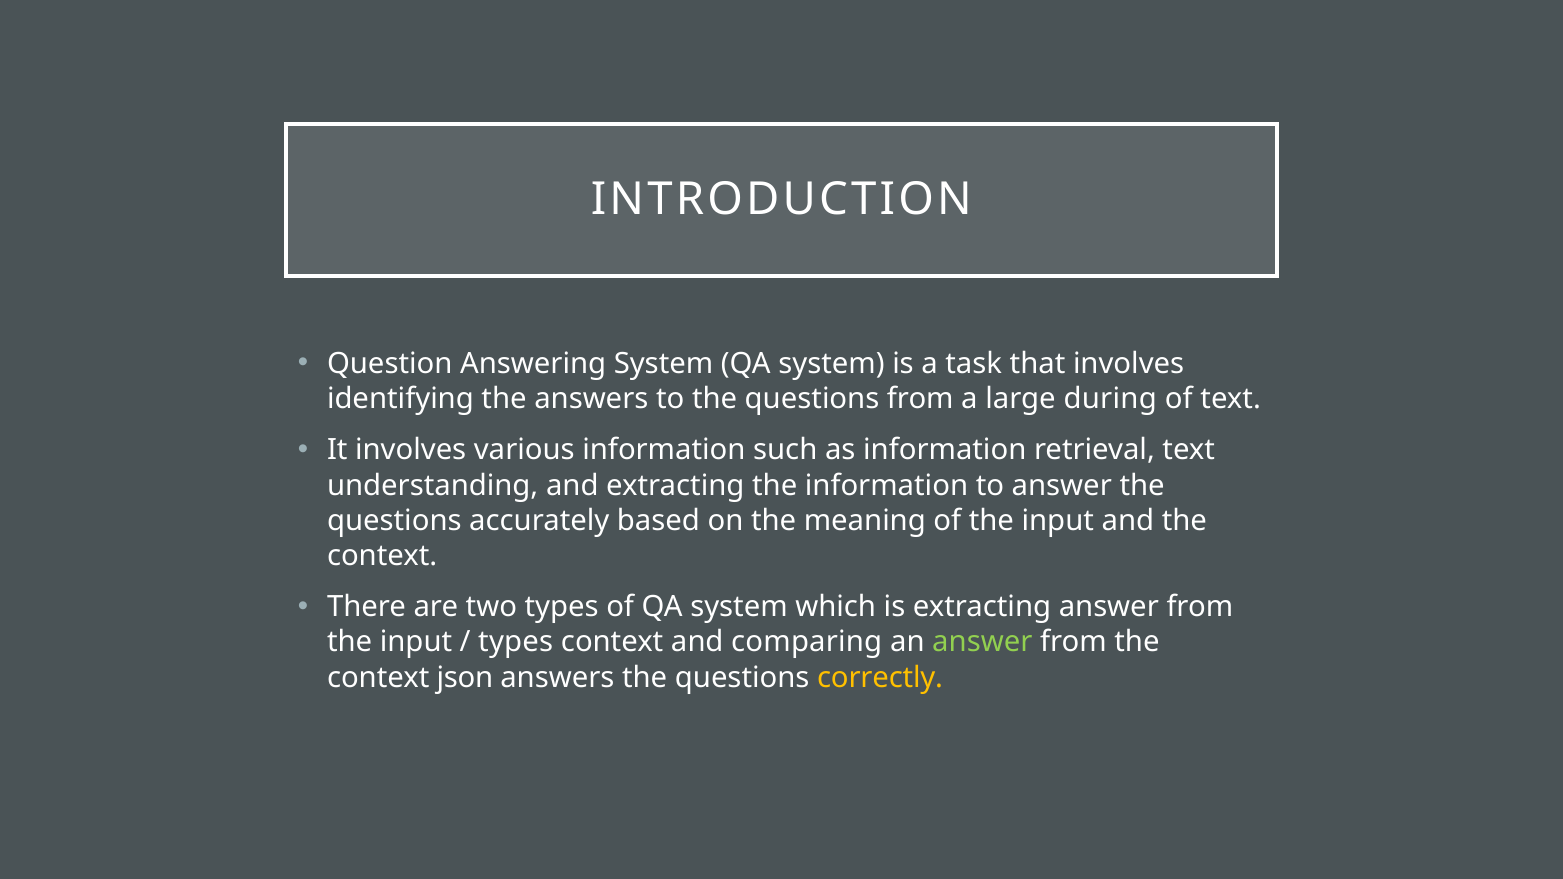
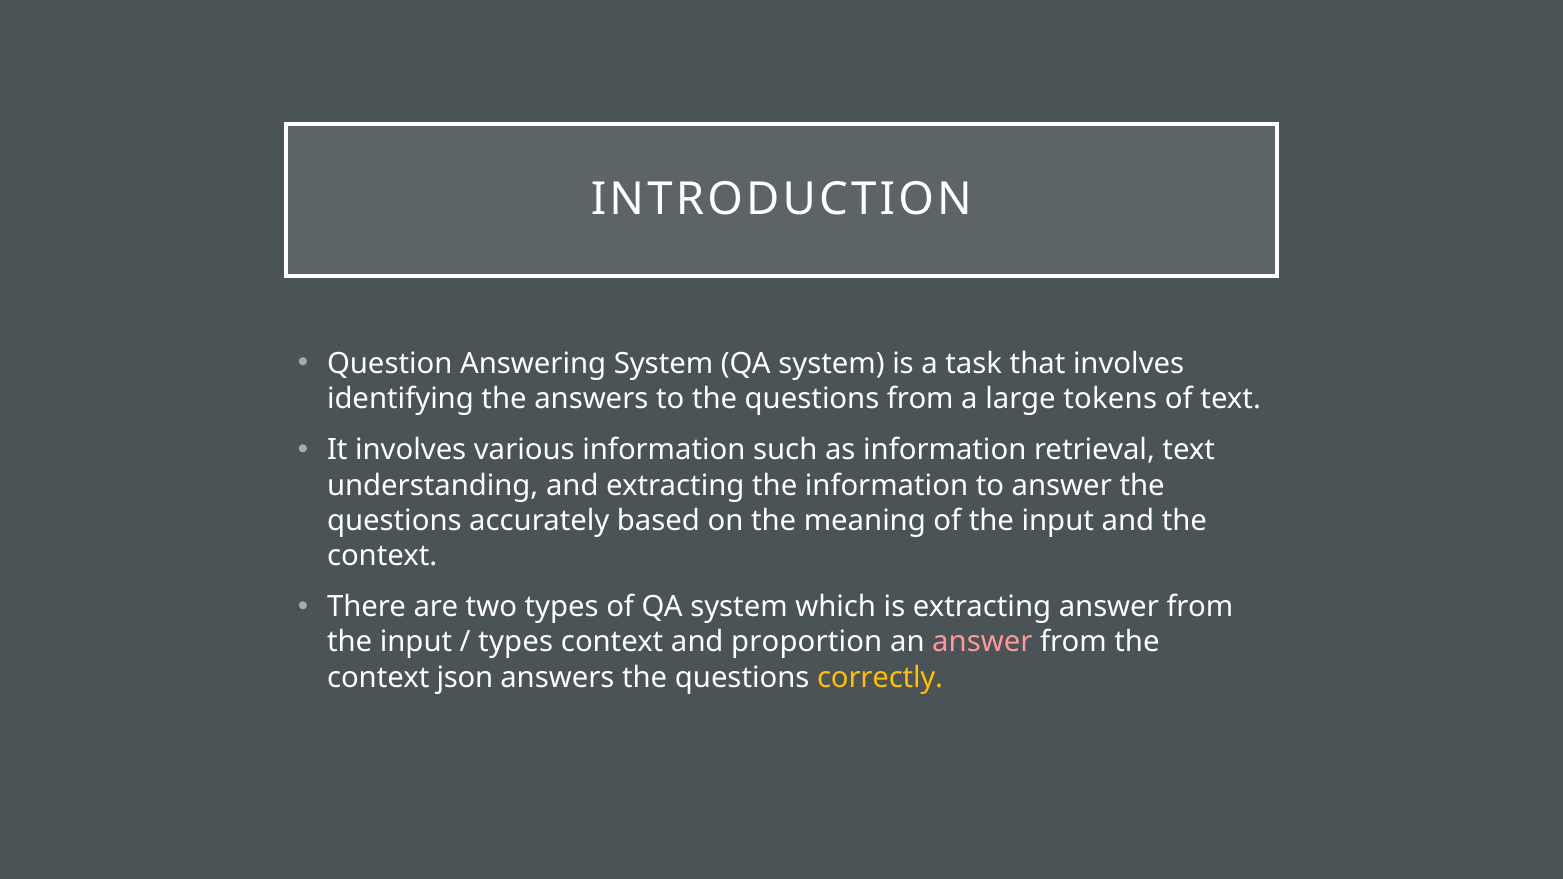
during: during -> tokens
comparing: comparing -> proportion
answer at (982, 642) colour: light green -> pink
